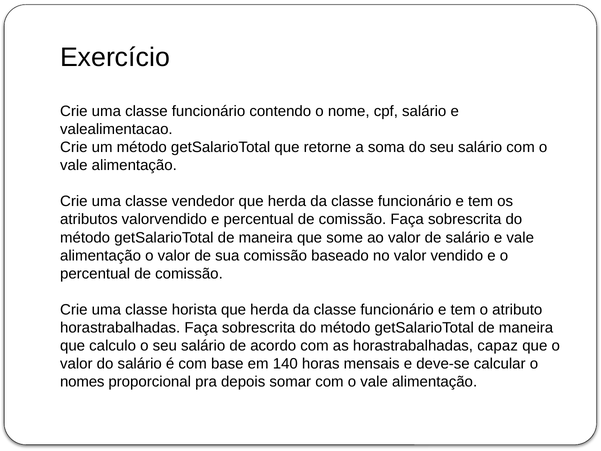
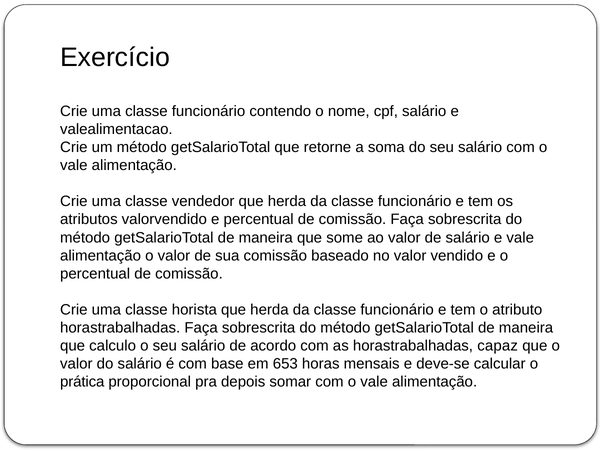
140: 140 -> 653
nomes: nomes -> prática
